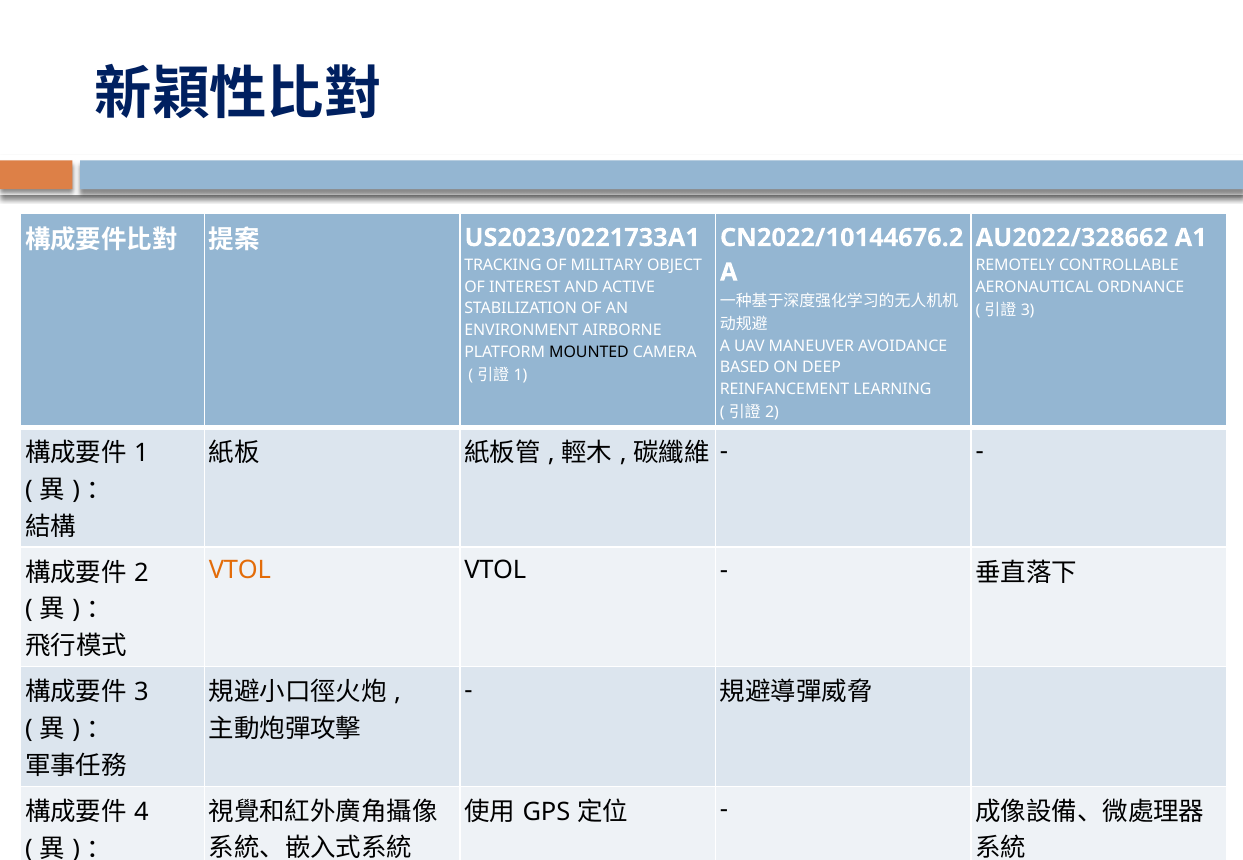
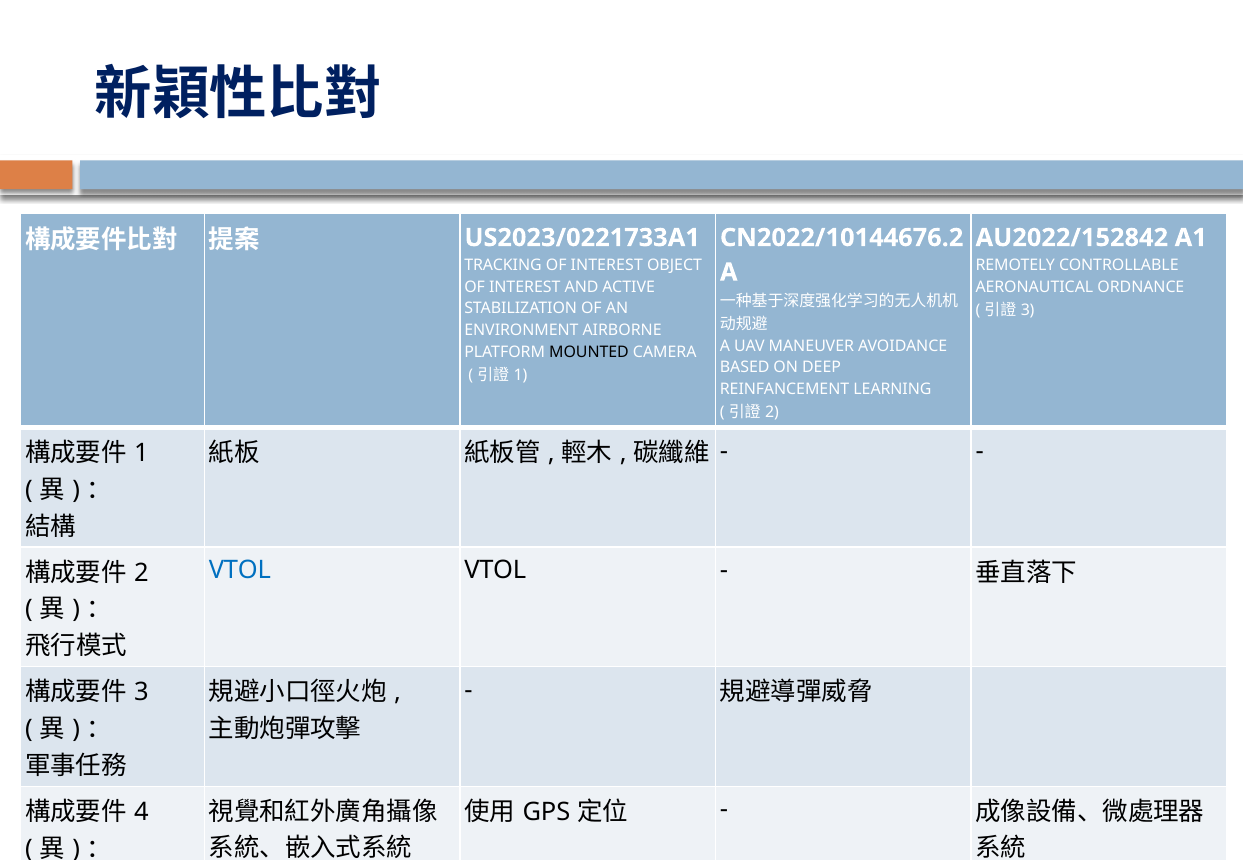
AU2022/328662: AU2022/328662 -> AU2022/152842
TRACKING OF MILITARY: MILITARY -> INTEREST
VTOL at (240, 571) colour: orange -> blue
